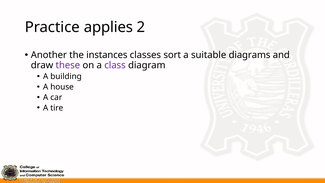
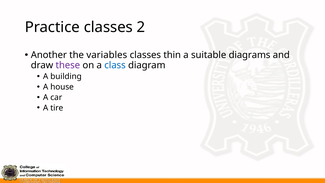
Practice applies: applies -> classes
instances: instances -> variables
sort: sort -> thin
class colour: purple -> blue
